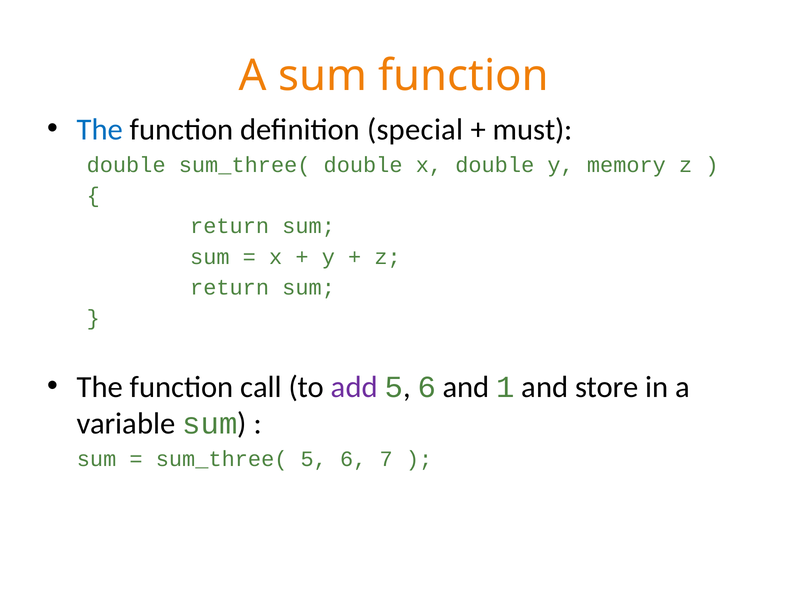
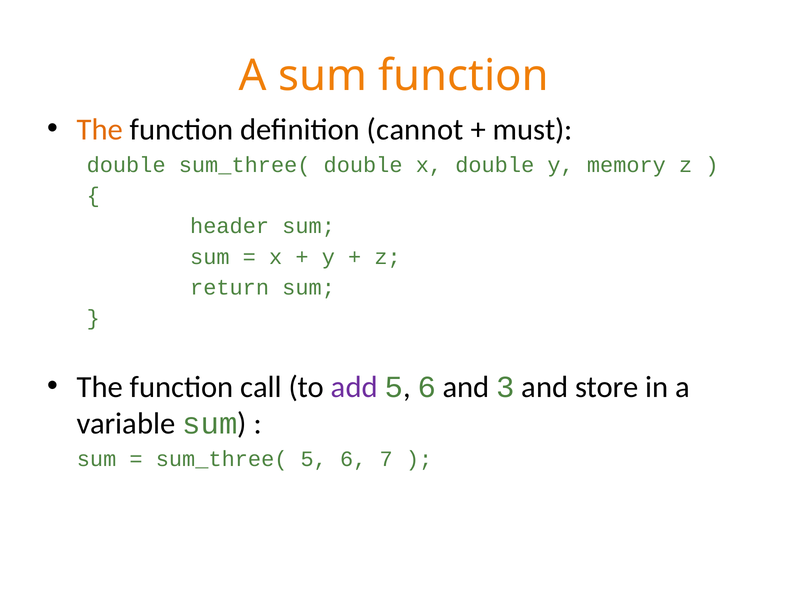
The at (100, 130) colour: blue -> orange
special: special -> cannot
return at (230, 226): return -> header
1: 1 -> 3
